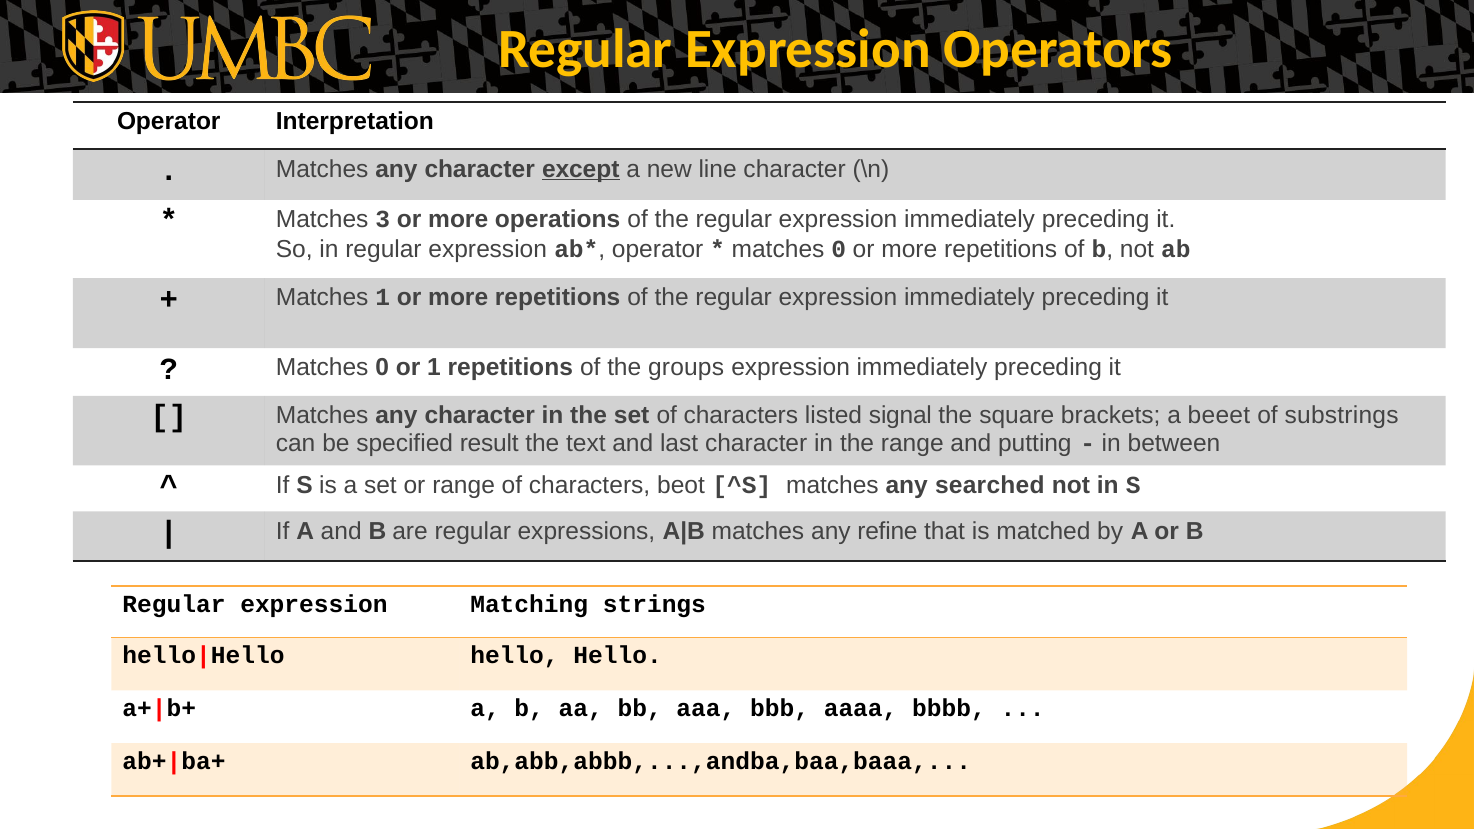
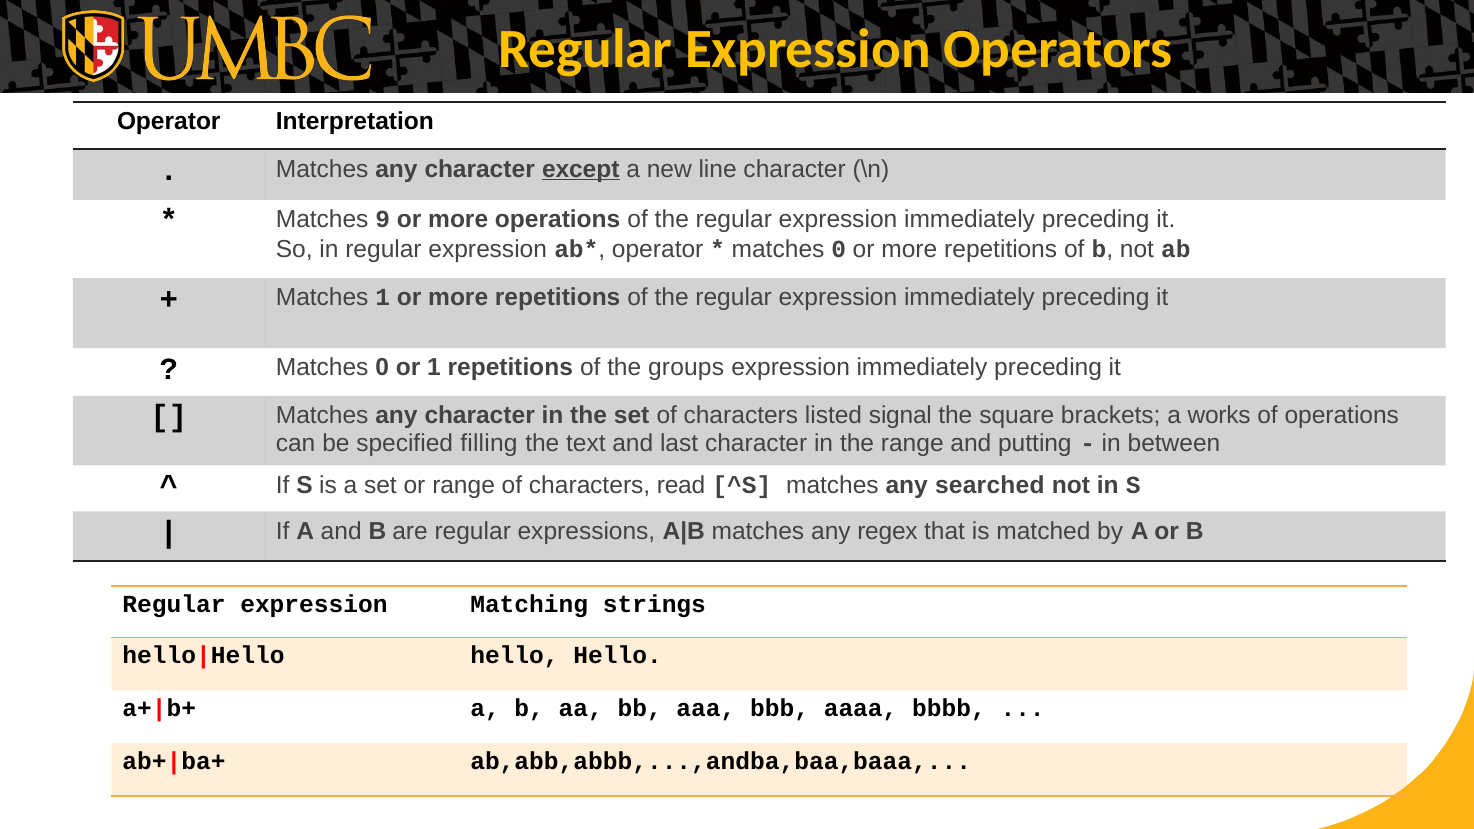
3: 3 -> 9
beeet: beeet -> works
of substrings: substrings -> operations
result: result -> filling
beot: beot -> read
refine: refine -> regex
